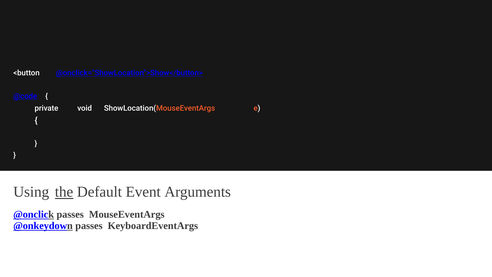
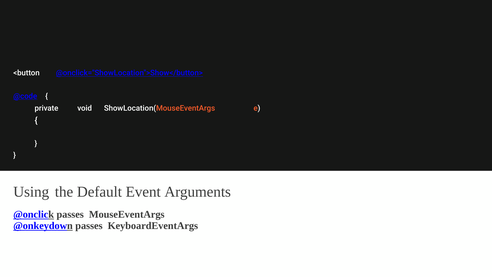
the underline: present -> none
